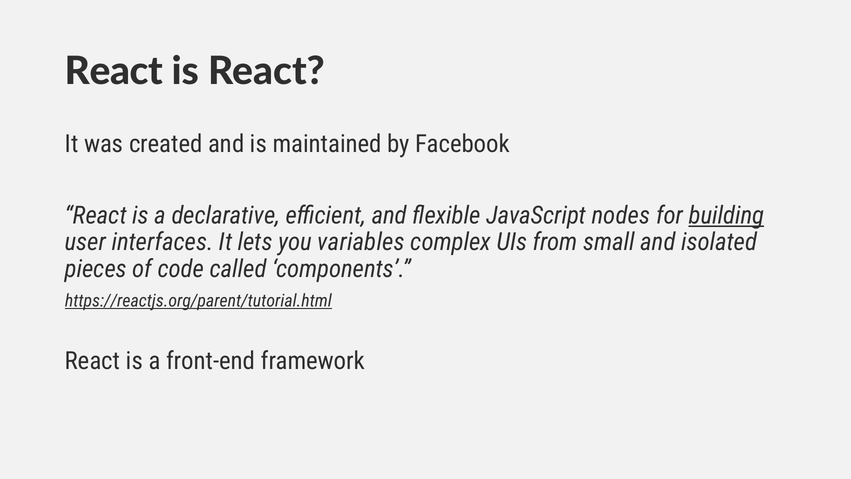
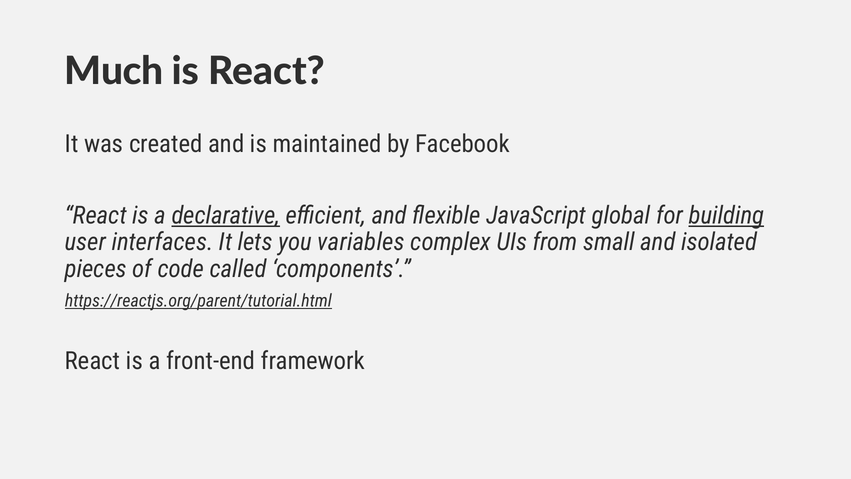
React at (114, 71): React -> Much
declarative underline: none -> present
nodes: nodes -> global
